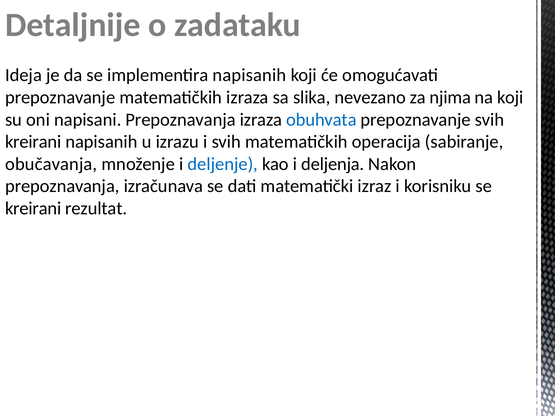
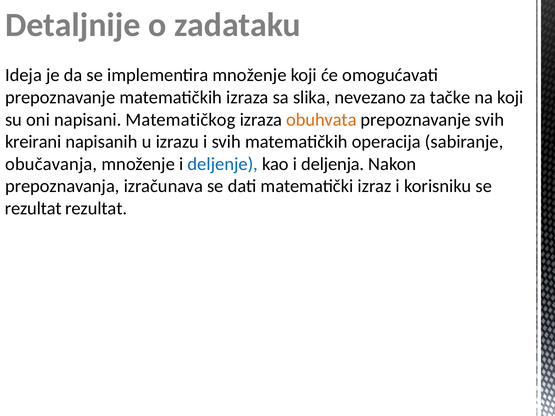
implementira napisanih: napisanih -> množenje
njima: njima -> tačke
napisani Prepoznavanja: Prepoznavanja -> Matematičkog
obuhvata colour: blue -> orange
kreirani at (33, 208): kreirani -> rezultat
